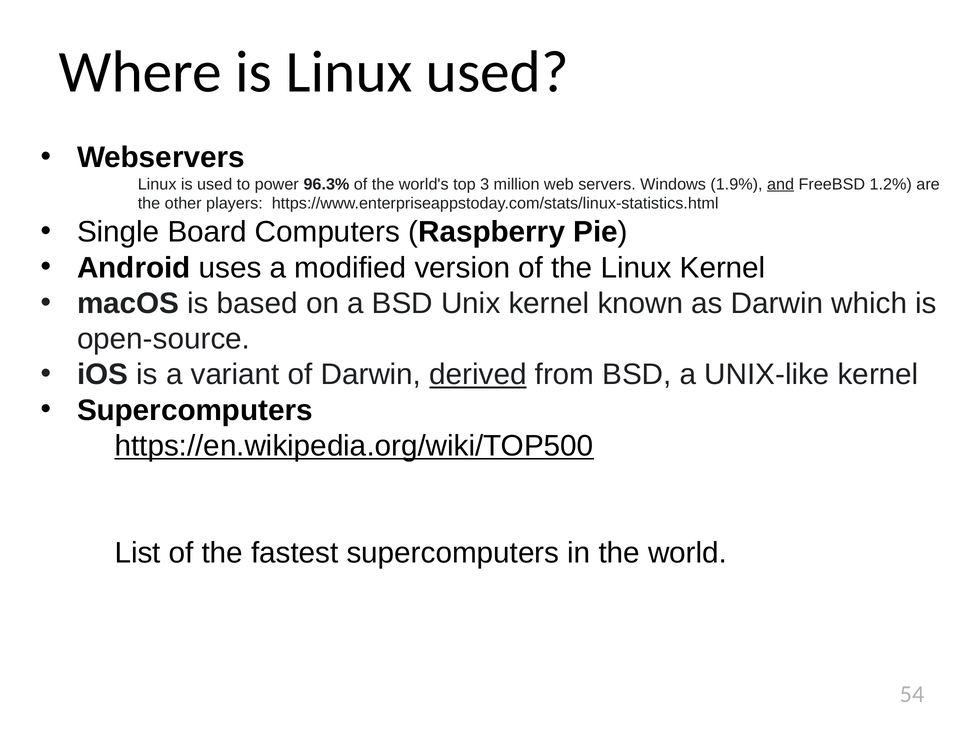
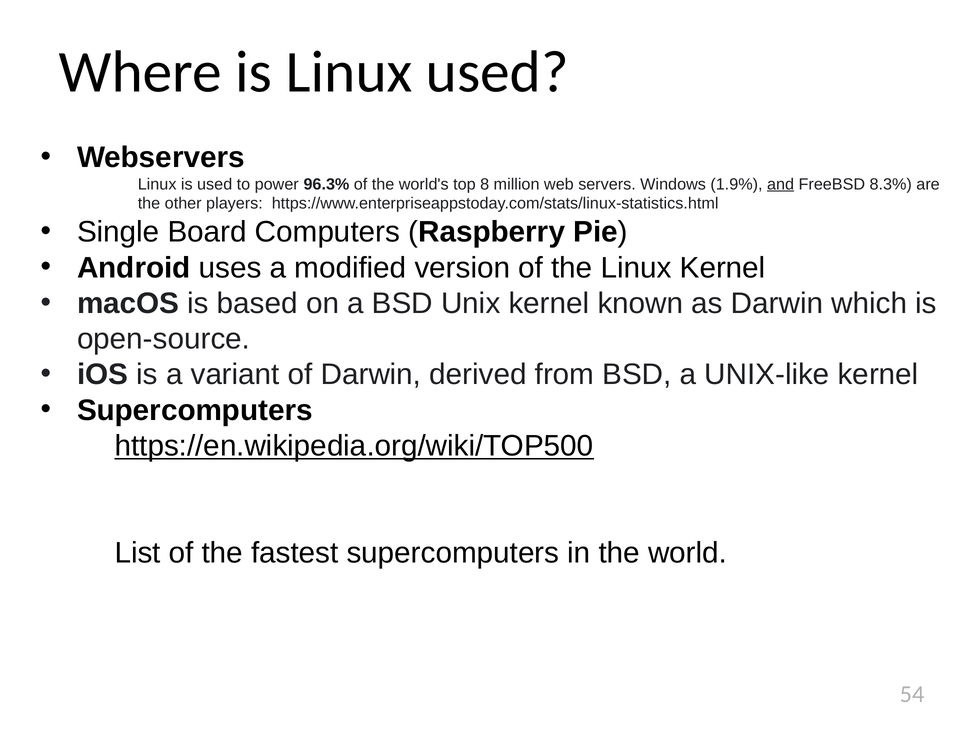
3: 3 -> 8
1.2%: 1.2% -> 8.3%
derived underline: present -> none
